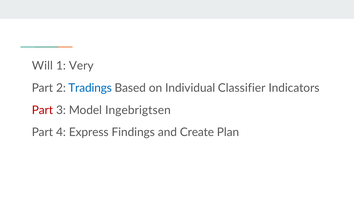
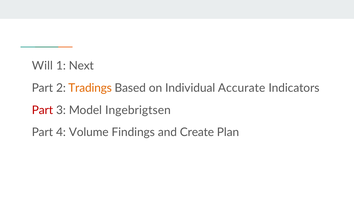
Very: Very -> Next
Tradings colour: blue -> orange
Classifier: Classifier -> Accurate
Express: Express -> Volume
